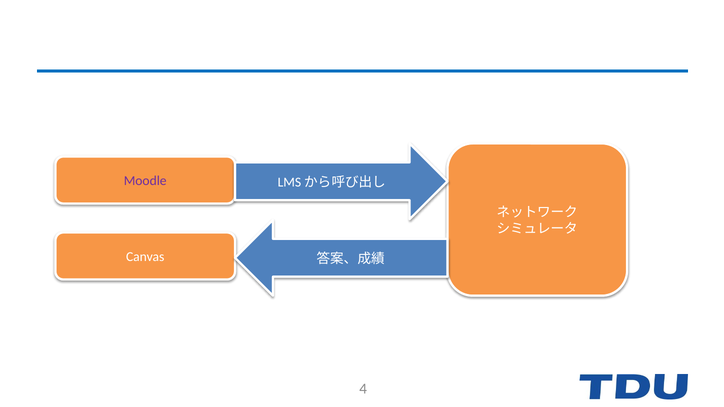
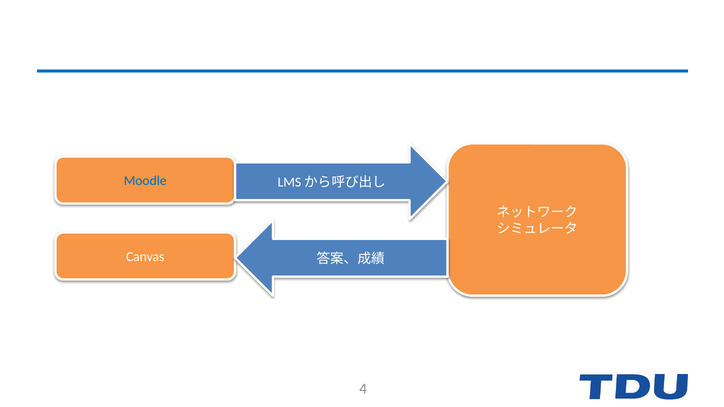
Moodle colour: purple -> blue
